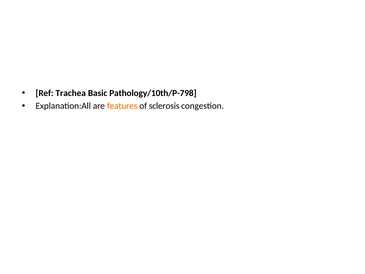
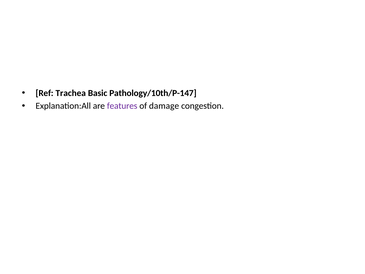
Pathology/10th/P-798: Pathology/10th/P-798 -> Pathology/10th/P-147
features colour: orange -> purple
sclerosis: sclerosis -> damage
